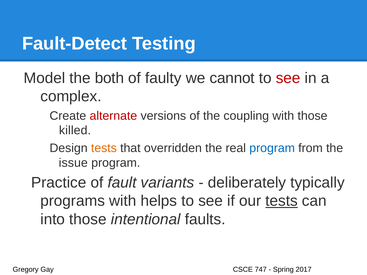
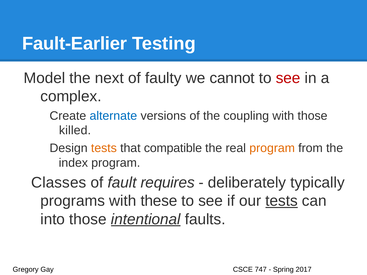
Fault-Detect: Fault-Detect -> Fault-Earlier
both: both -> next
alternate colour: red -> blue
overridden: overridden -> compatible
program at (272, 148) colour: blue -> orange
issue: issue -> index
Practice: Practice -> Classes
variants: variants -> requires
helps: helps -> these
intentional underline: none -> present
